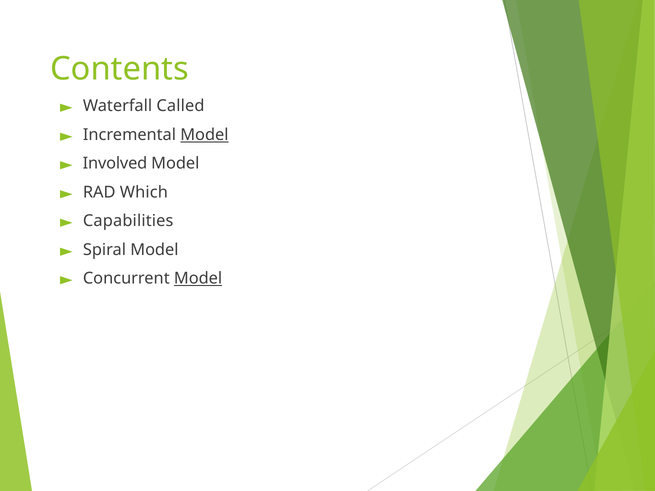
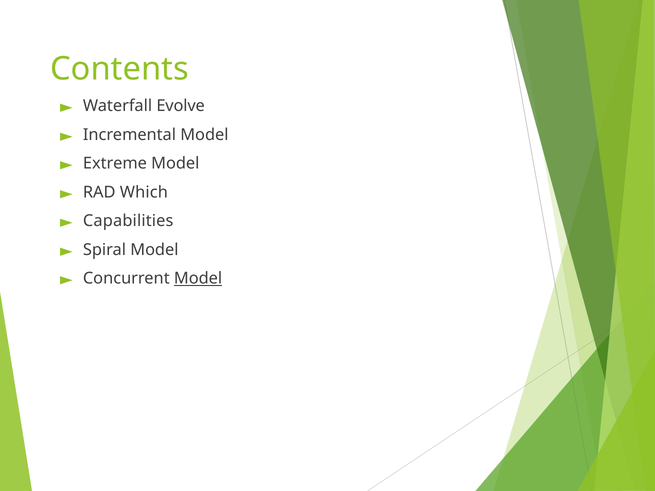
Called: Called -> Evolve
Model at (204, 135) underline: present -> none
Involved: Involved -> Extreme
